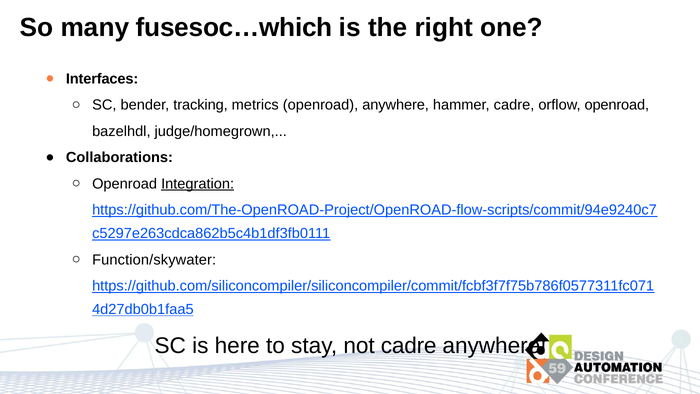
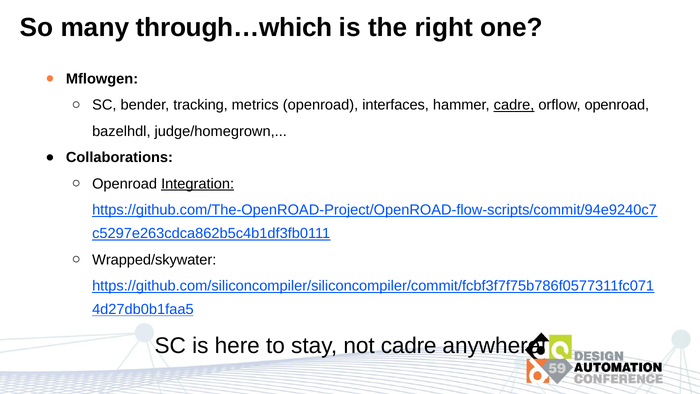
fusesoc…which: fusesoc…which -> through…which
Interfaces: Interfaces -> Mflowgen
openroad anywhere: anywhere -> interfaces
cadre at (514, 105) underline: none -> present
Function/skywater: Function/skywater -> Wrapped/skywater
